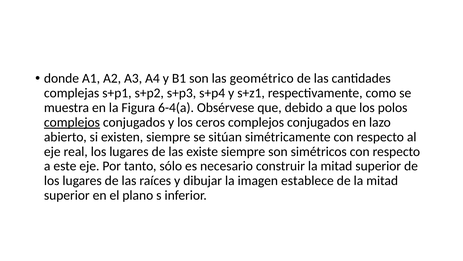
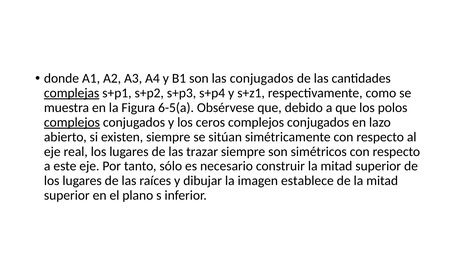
las geométrico: geométrico -> conjugados
complejas underline: none -> present
6-4(a: 6-4(a -> 6-5(a
existe: existe -> trazar
